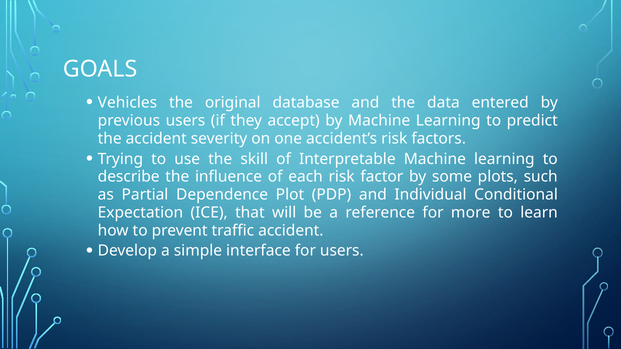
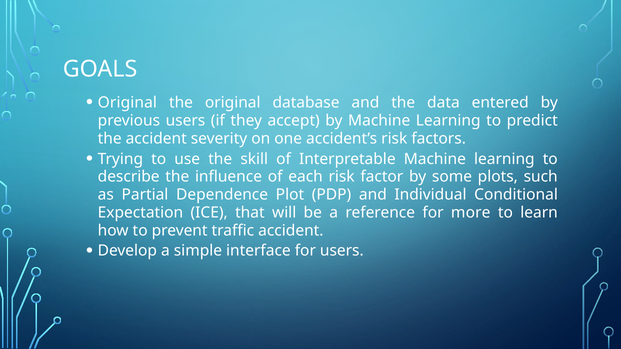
Vehicles at (127, 103): Vehicles -> Original
